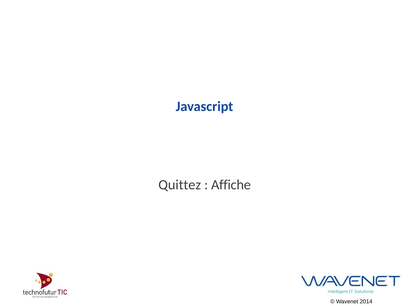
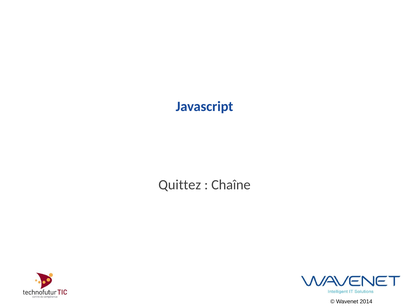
Affiche: Affiche -> Chaîne
